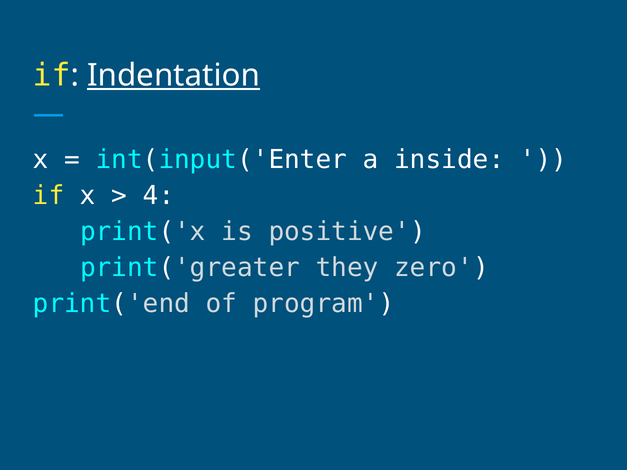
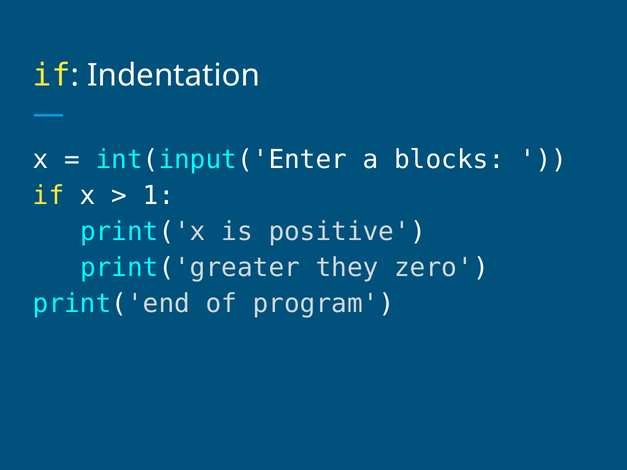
Indentation underline: present -> none
inside: inside -> blocks
4: 4 -> 1
